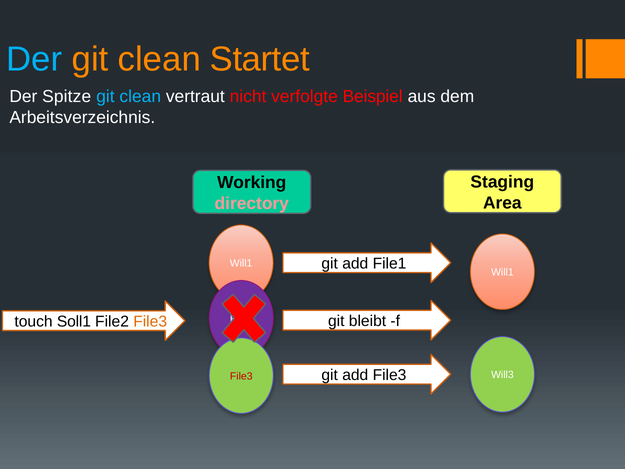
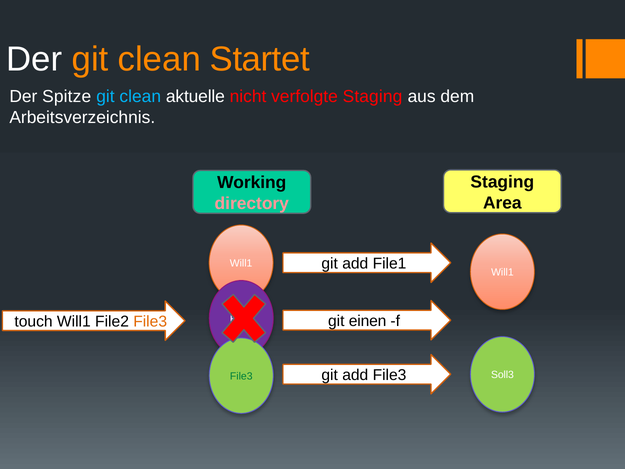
Der at (34, 59) colour: light blue -> white
vertraut: vertraut -> aktuelle
verfolgte Beispiel: Beispiel -> Staging
bleibt: bleibt -> einen
touch Soll1: Soll1 -> Will1
Will3: Will3 -> Soll3
File3 at (241, 376) colour: red -> green
